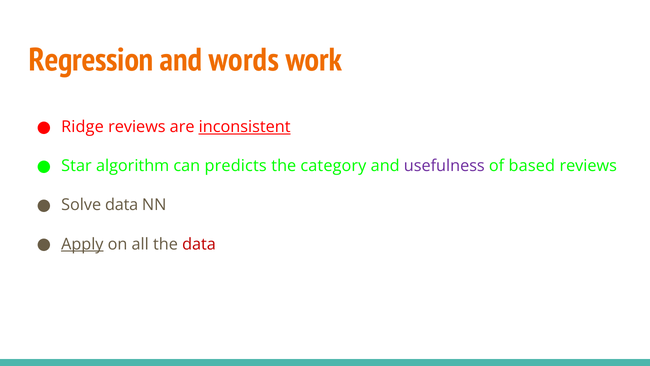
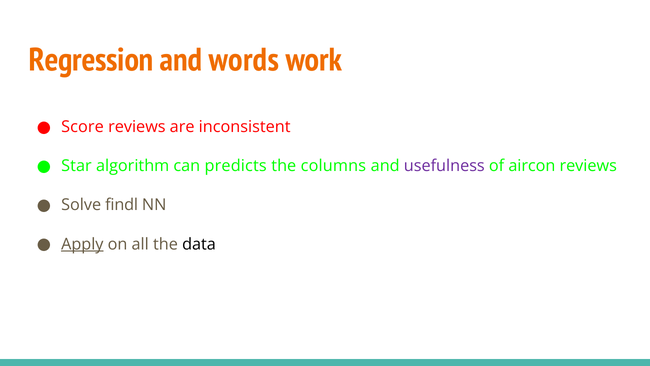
Ridge: Ridge -> Score
inconsistent underline: present -> none
category: category -> columns
based: based -> aircon
Solve data: data -> findl
data at (199, 244) colour: red -> black
